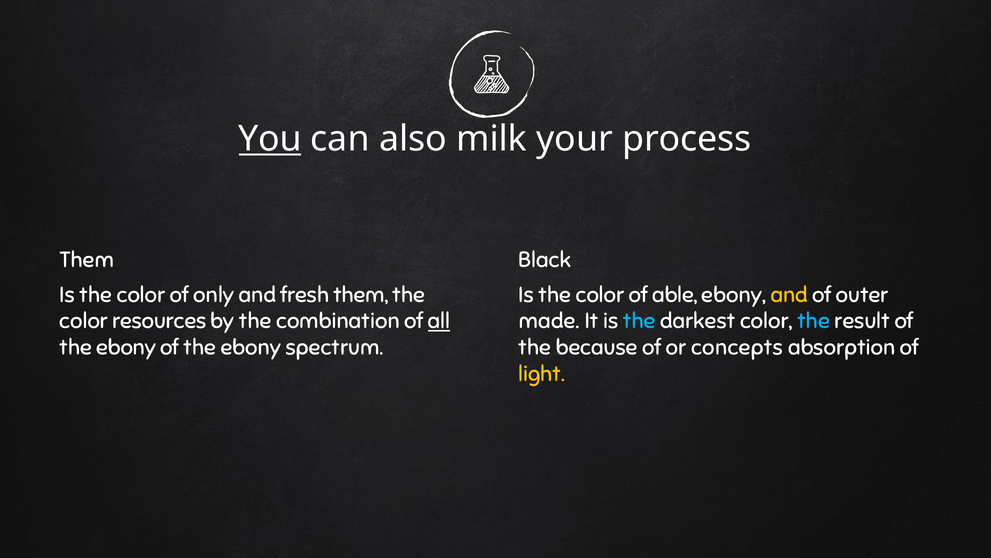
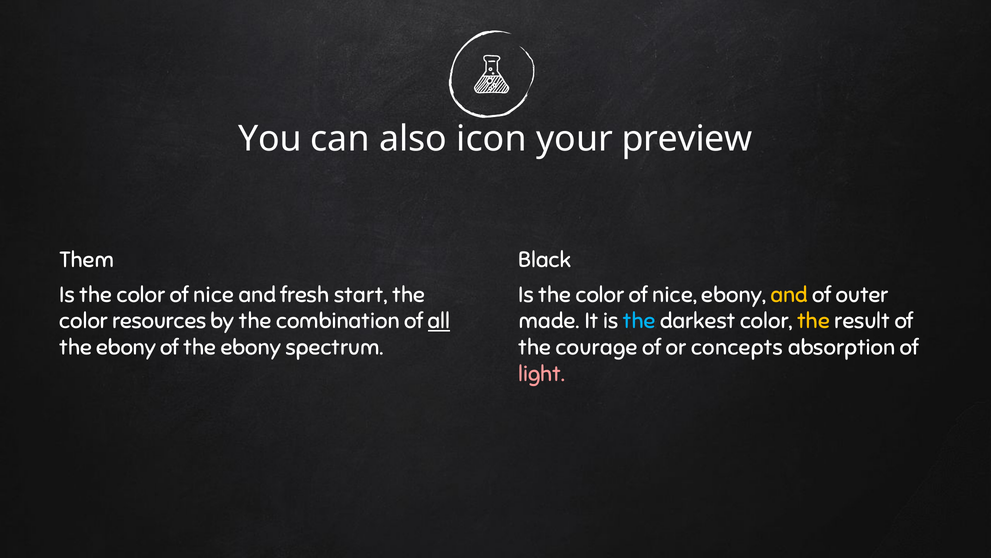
You underline: present -> none
milk: milk -> icon
process: process -> preview
only at (214, 294): only -> nice
fresh them: them -> start
able at (675, 294): able -> nice
the at (814, 321) colour: light blue -> yellow
because: because -> courage
light colour: yellow -> pink
